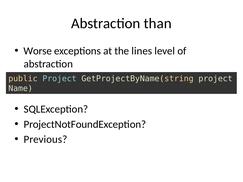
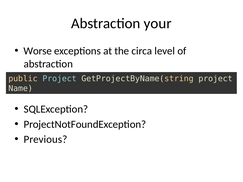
than: than -> your
lines: lines -> circa
